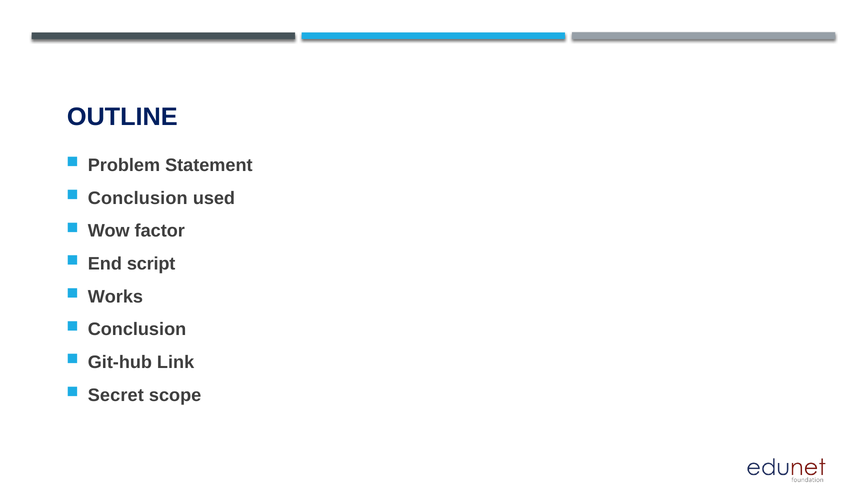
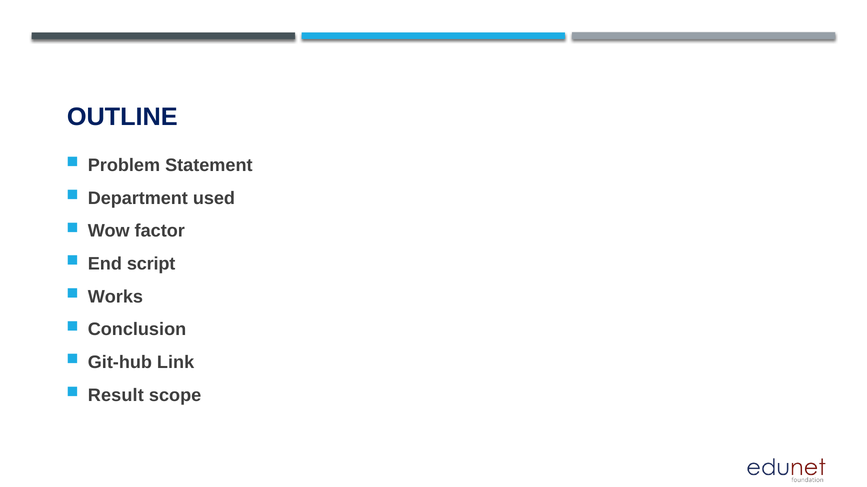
Conclusion at (138, 198): Conclusion -> Department
Secret: Secret -> Result
